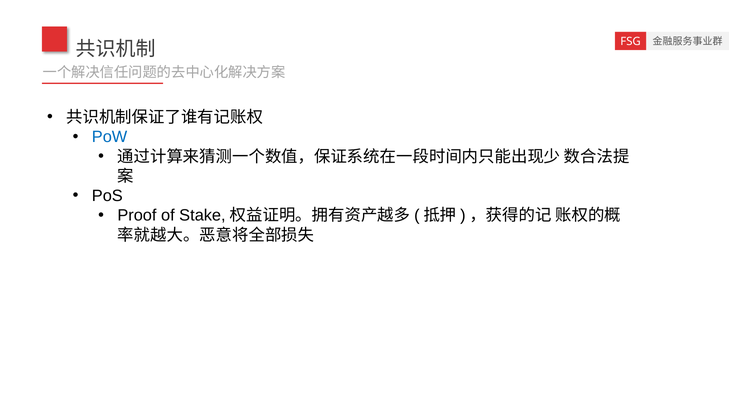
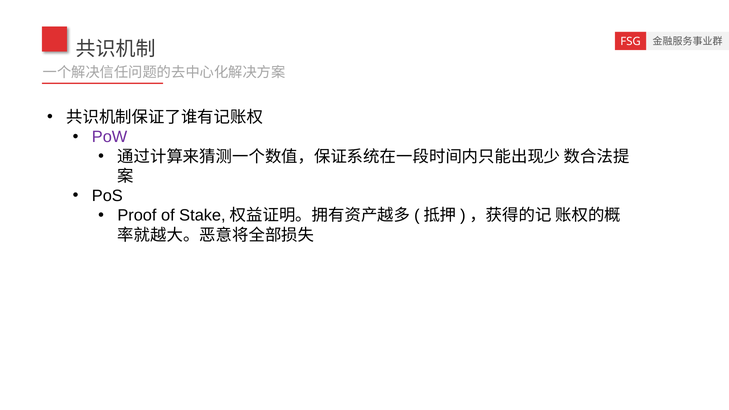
PoW colour: blue -> purple
